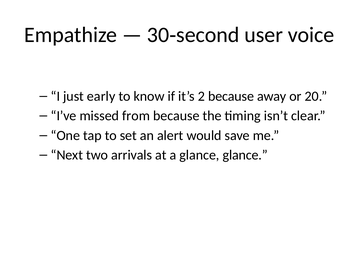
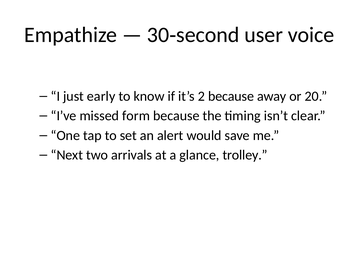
from: from -> form
glance glance: glance -> trolley
